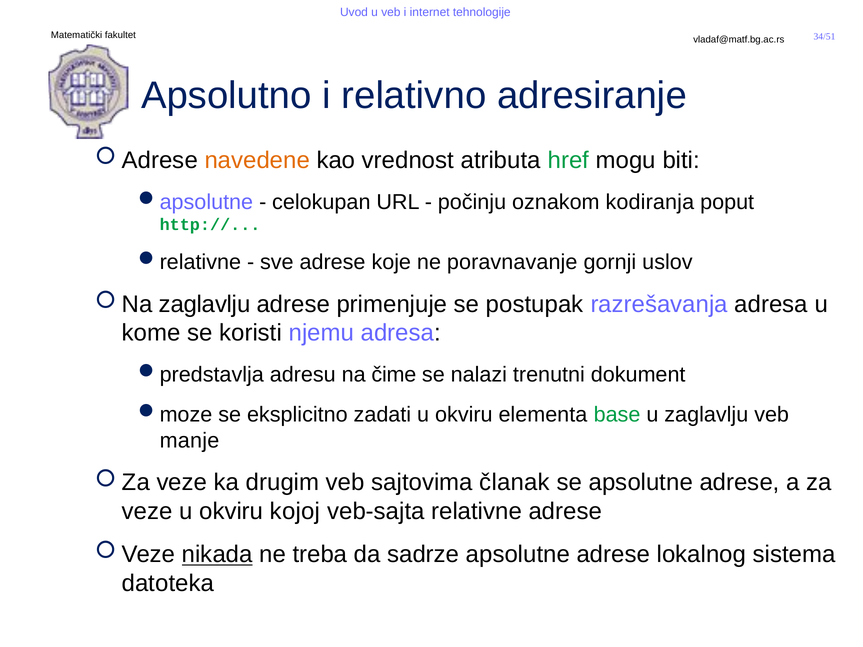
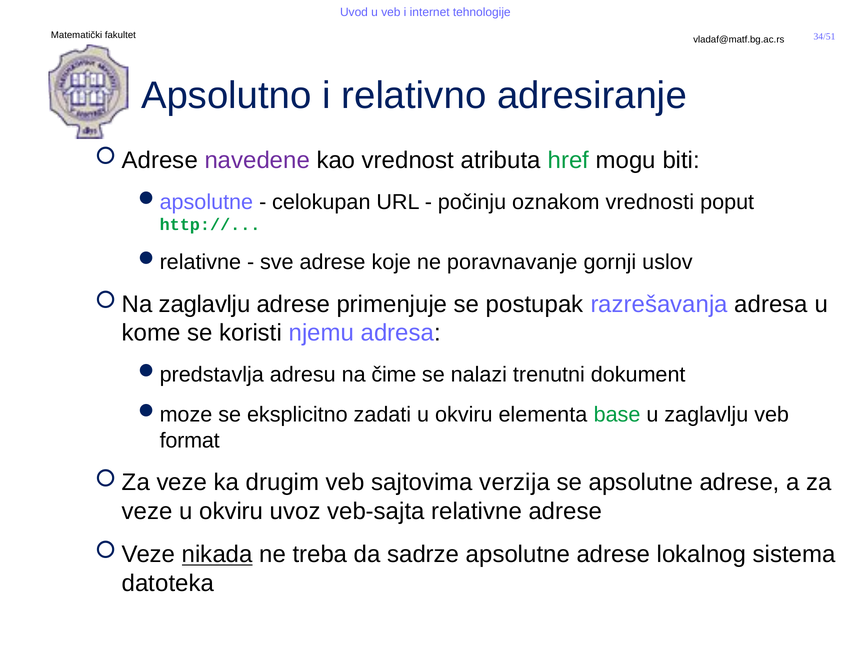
navedene colour: orange -> purple
kodiranja: kodiranja -> vrednosti
manje: manje -> format
članak: članak -> verzija
kojoj: kojoj -> uvoz
